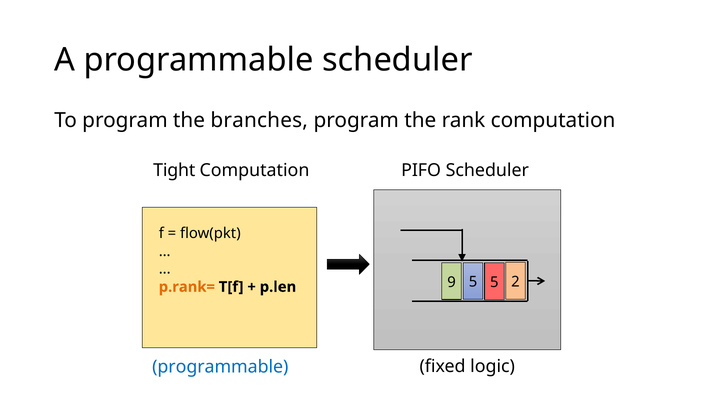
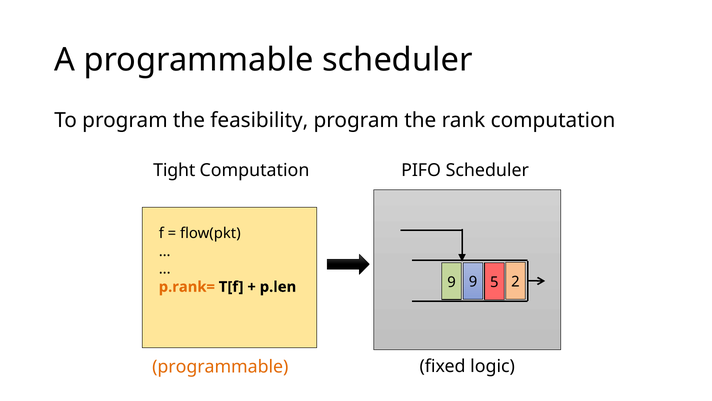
branches: branches -> feasibility
9 5: 5 -> 9
programmable at (220, 366) colour: blue -> orange
